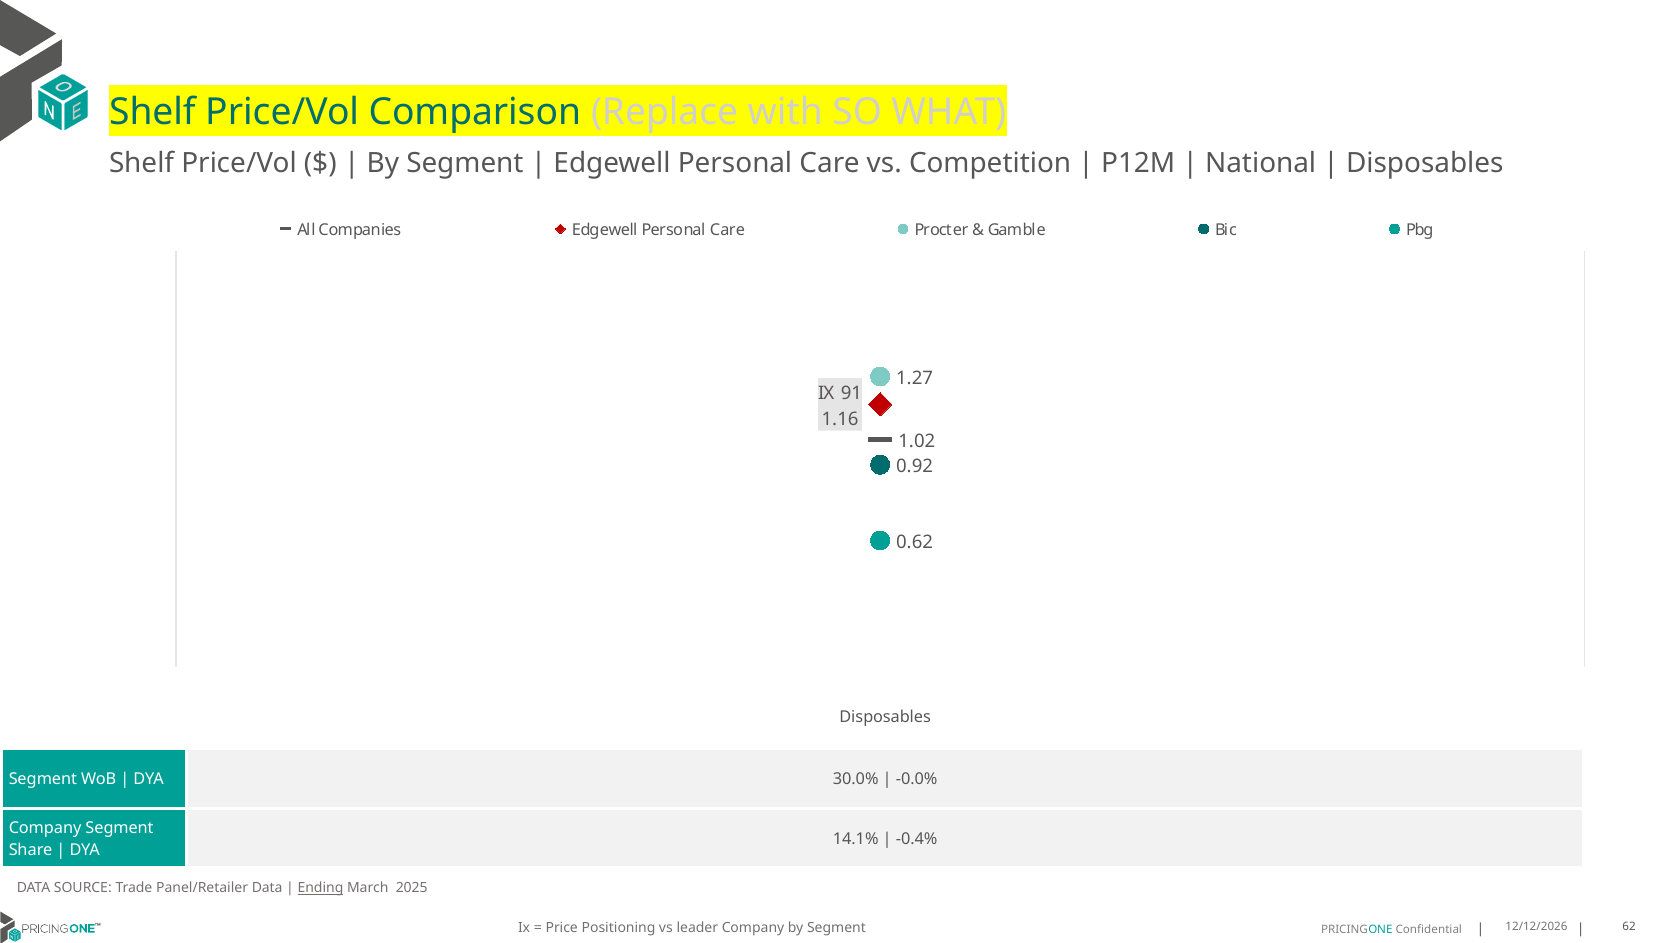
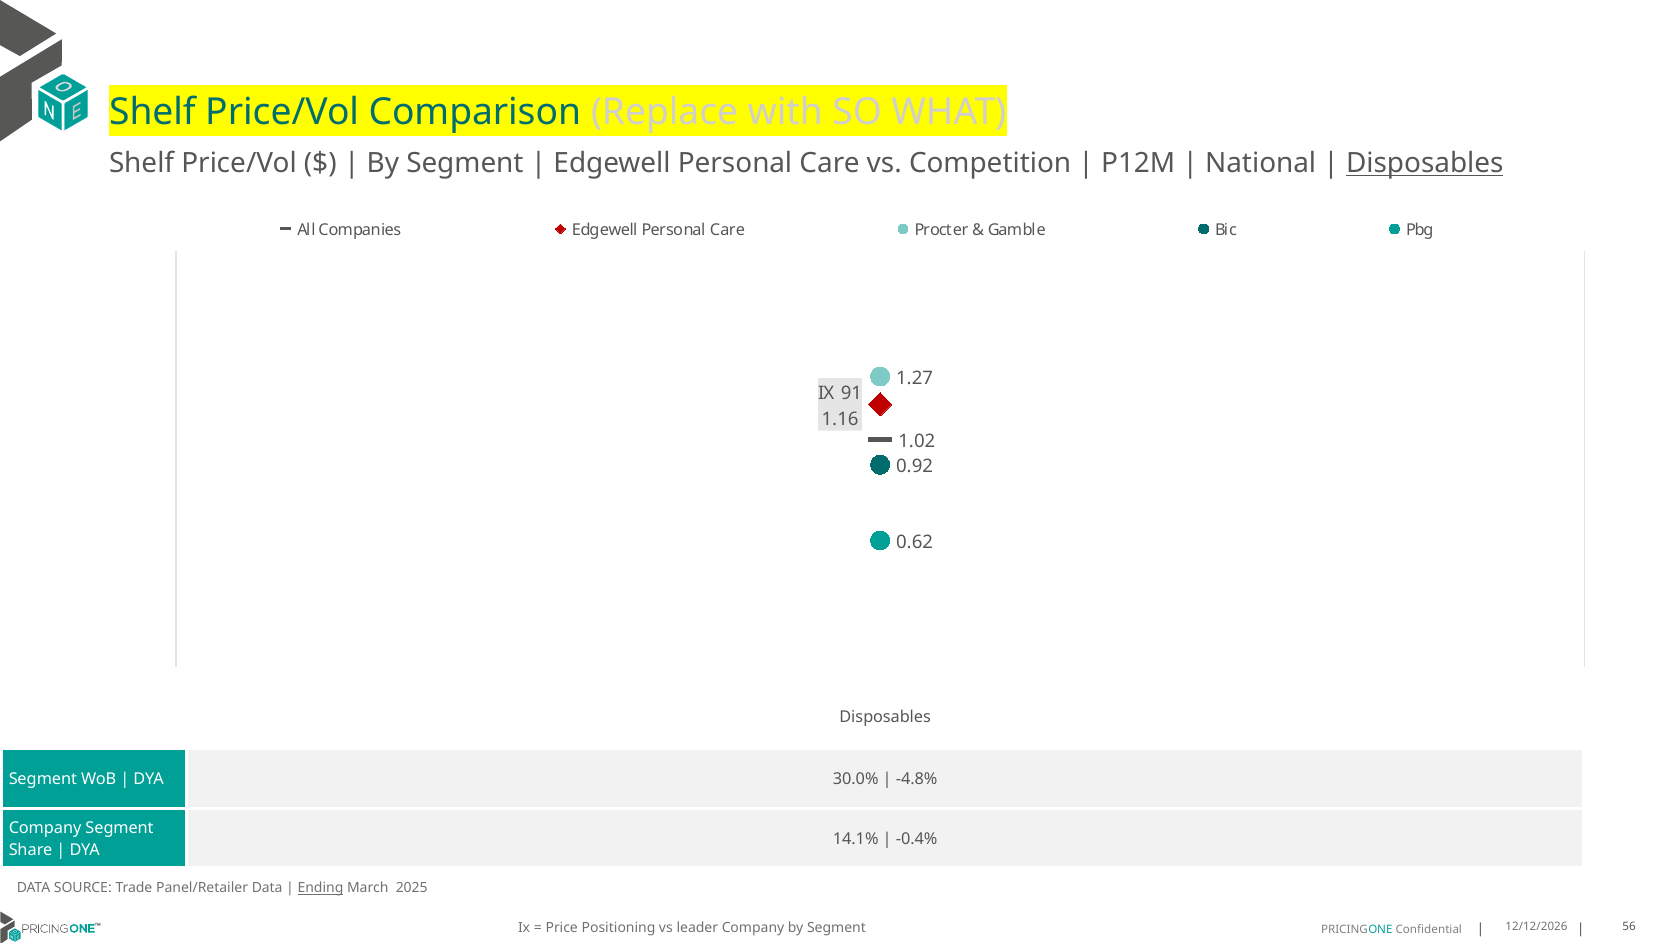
Disposables at (1425, 164) underline: none -> present
-0.0%: -0.0% -> -4.8%
62: 62 -> 56
